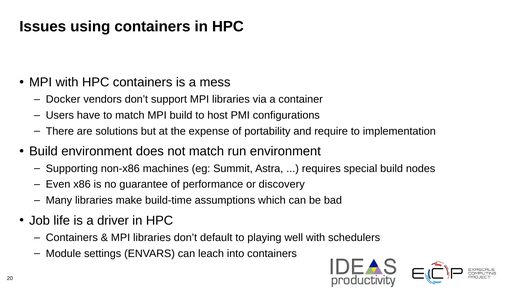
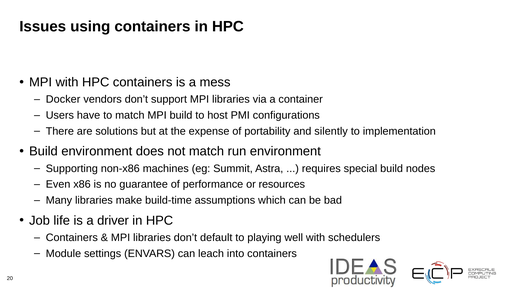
require: require -> silently
discovery: discovery -> resources
